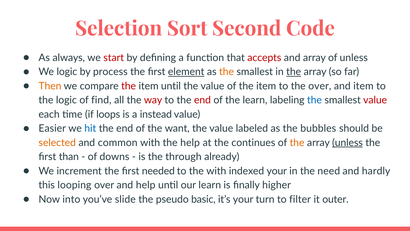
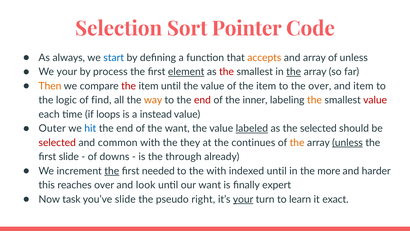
Second: Second -> Pointer
start colour: red -> blue
accepts colour: red -> orange
We logic: logic -> your
the at (227, 72) colour: orange -> red
way colour: red -> orange
the learn: learn -> inner
the at (314, 100) colour: blue -> orange
Easier: Easier -> Outer
labeled underline: none -> present
the bubbles: bubbles -> selected
selected at (57, 142) colour: orange -> red
the help: help -> they
first than: than -> slide
the at (112, 171) underline: none -> present
indexed your: your -> until
need: need -> more
hardly: hardly -> harder
looping: looping -> reaches
and help: help -> look
our learn: learn -> want
higher: higher -> expert
into: into -> task
basic: basic -> right
your at (243, 199) underline: none -> present
filter: filter -> learn
outer: outer -> exact
